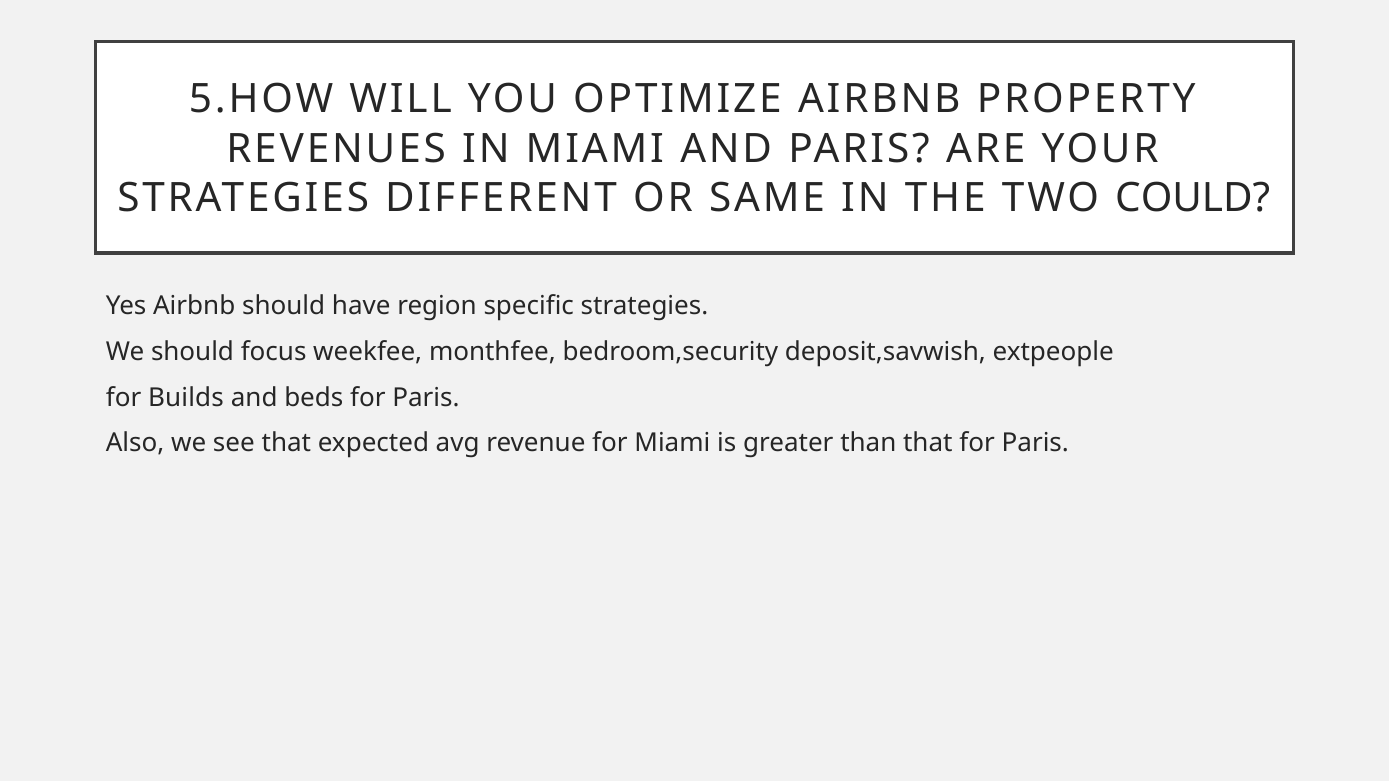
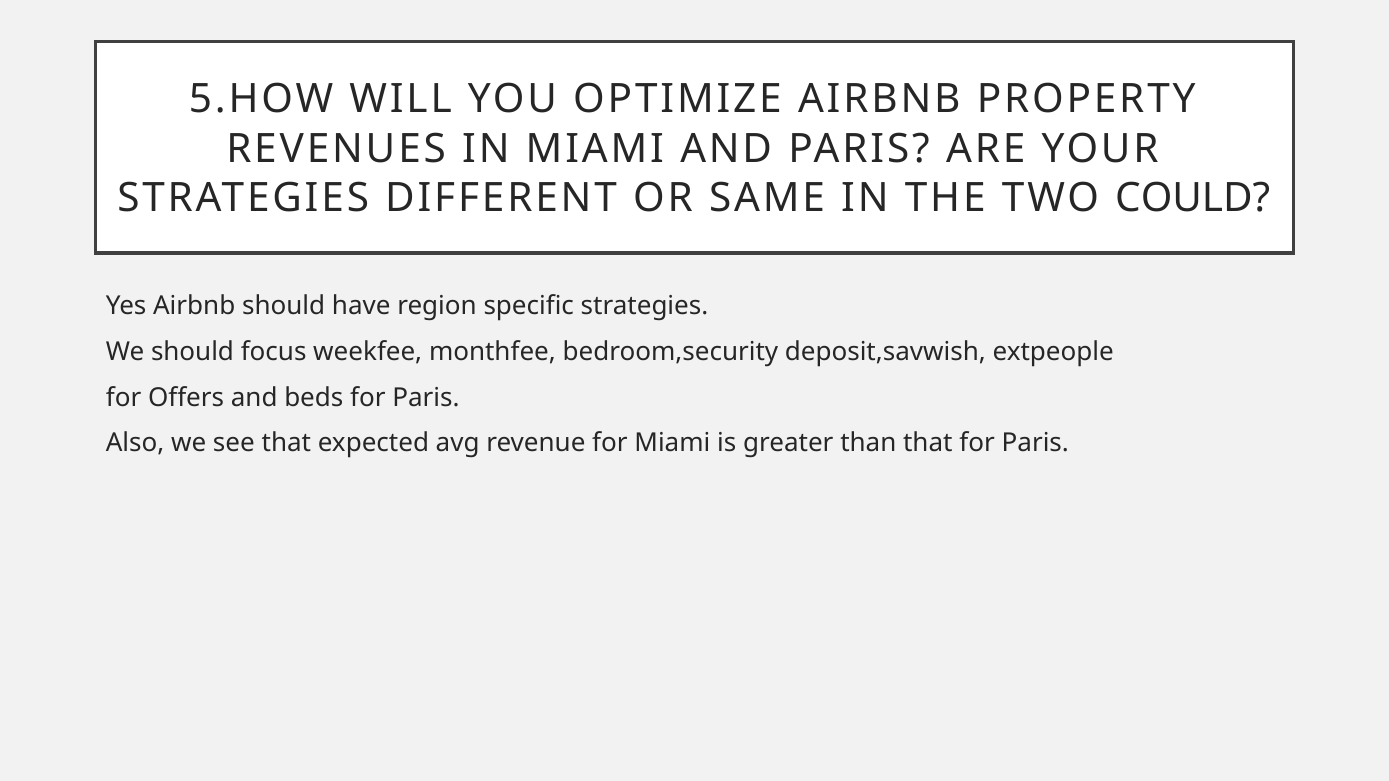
Builds: Builds -> Offers
